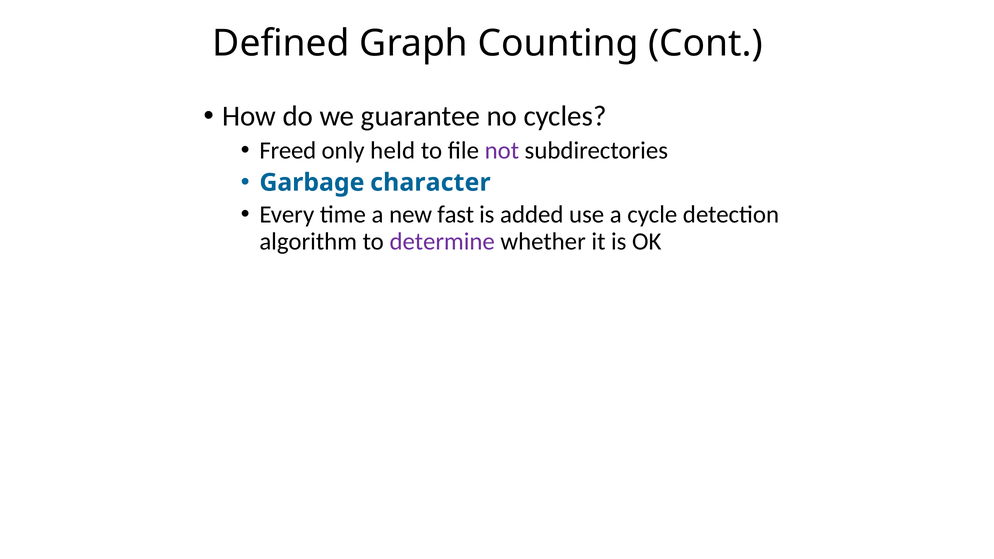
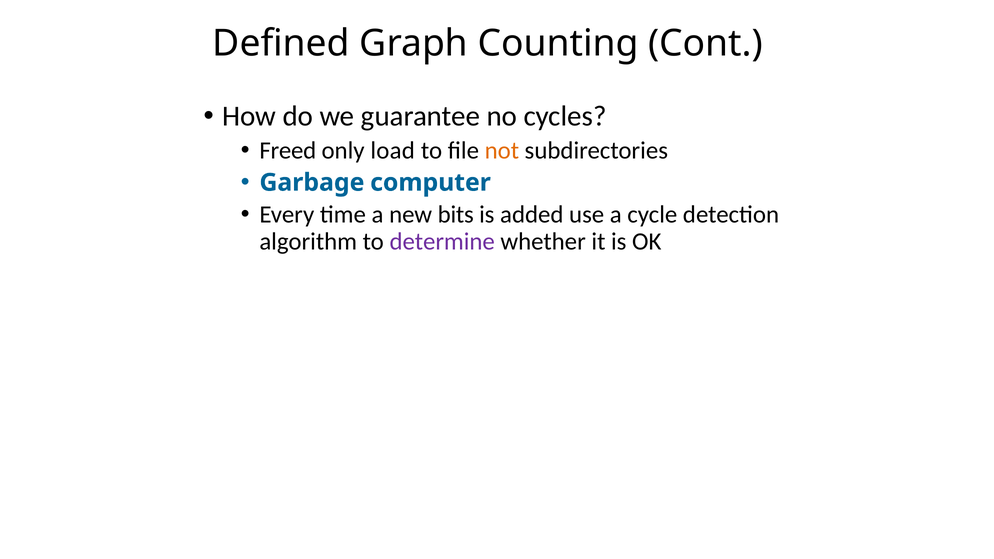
held: held -> load
not colour: purple -> orange
character: character -> computer
fast: fast -> bits
